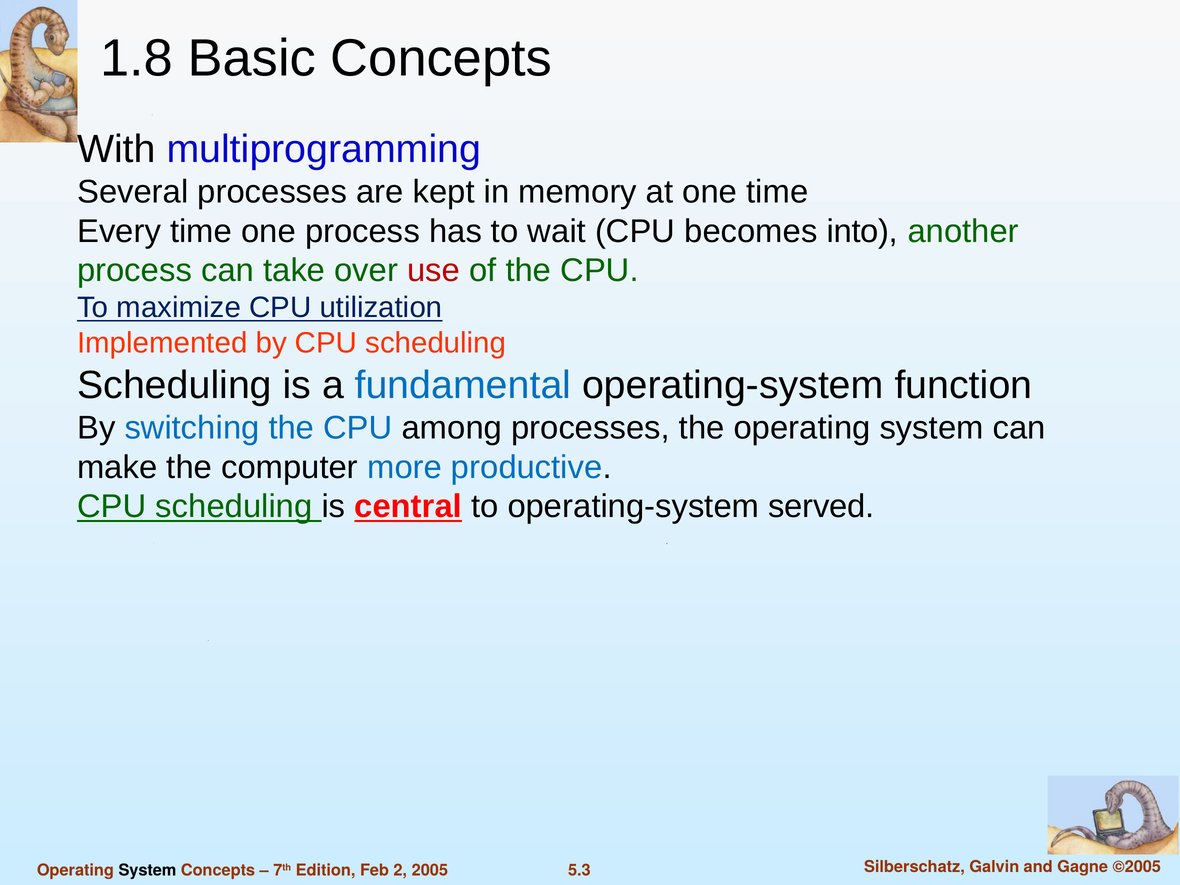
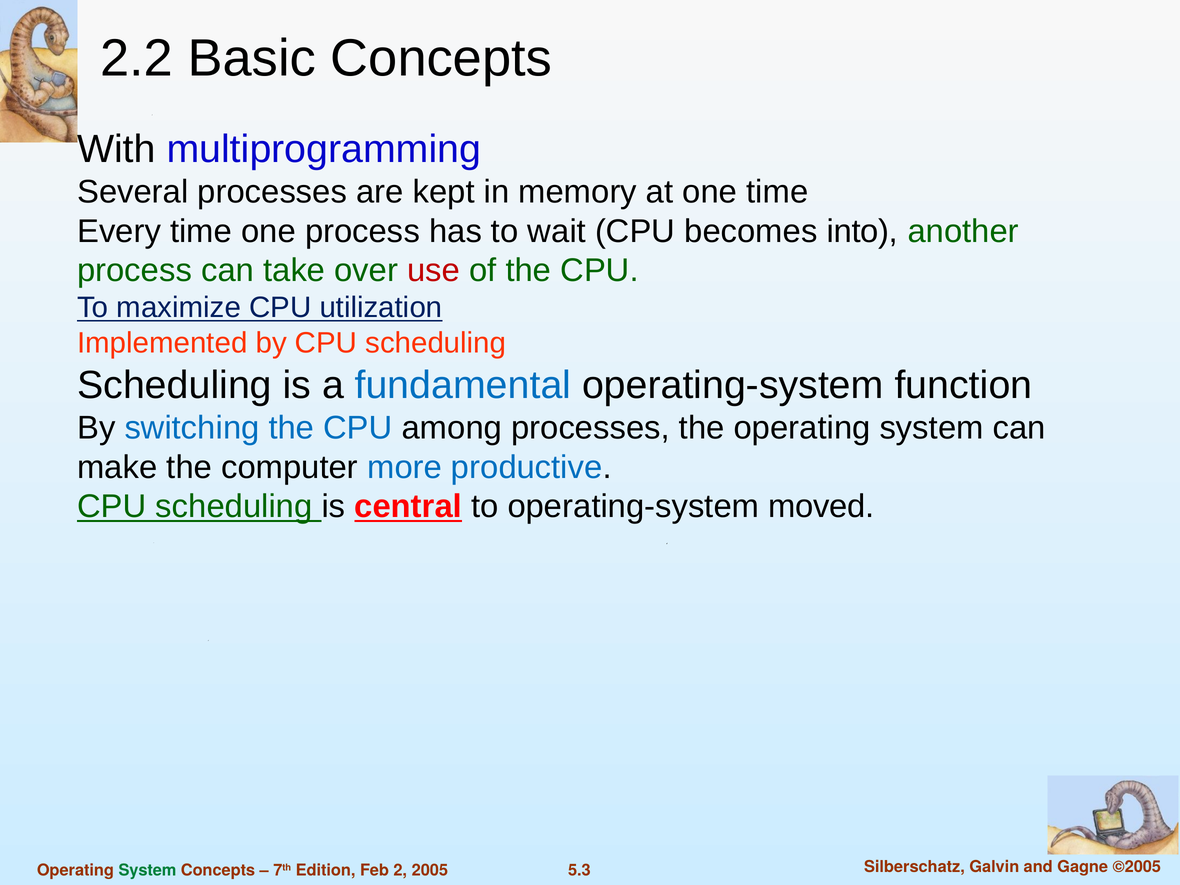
1.8: 1.8 -> 2.2
served: served -> moved
System at (147, 870) colour: black -> green
